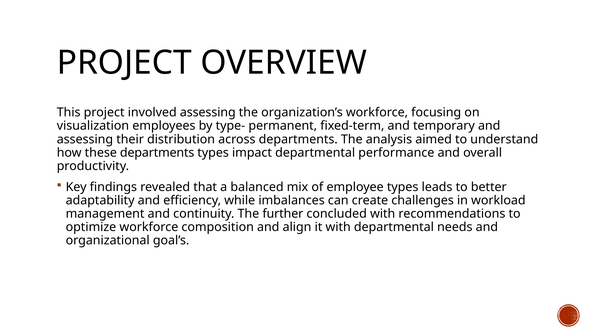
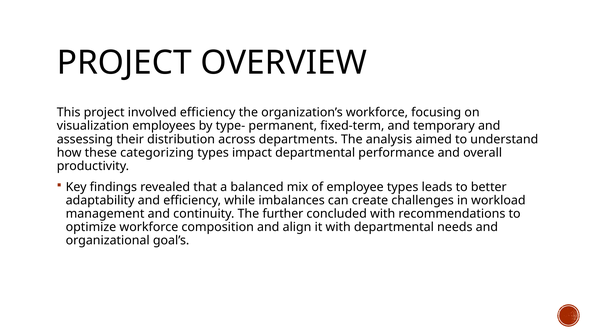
involved assessing: assessing -> efficiency
these departments: departments -> categorizing
